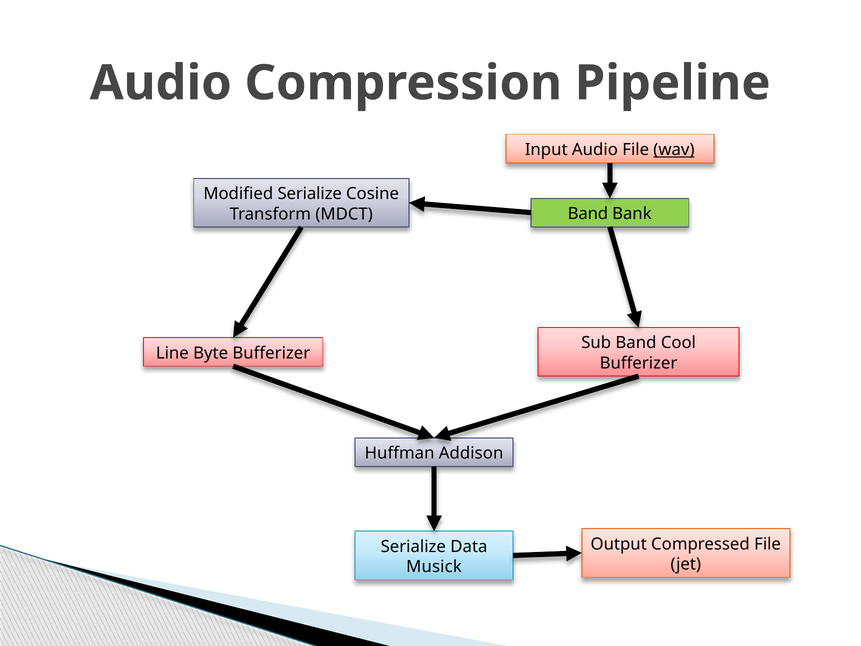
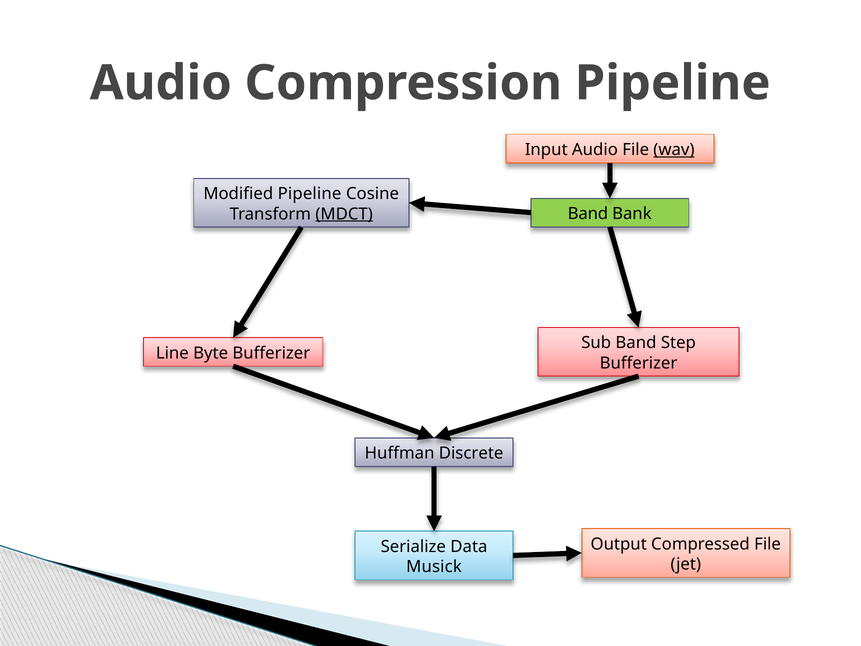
Modified Serialize: Serialize -> Pipeline
MDCT underline: none -> present
Cool: Cool -> Step
Addison: Addison -> Discrete
